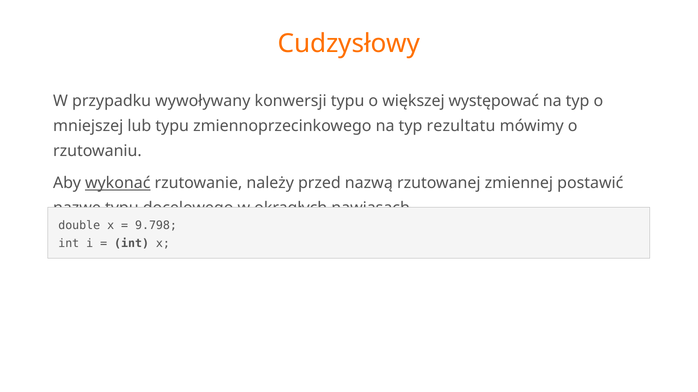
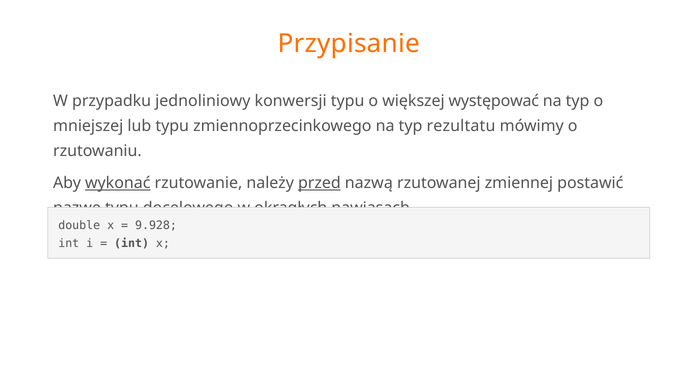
Cudzysłowy: Cudzysłowy -> Przypisanie
wywoływany: wywoływany -> jednoliniowy
przed underline: none -> present
9.798: 9.798 -> 9.928
